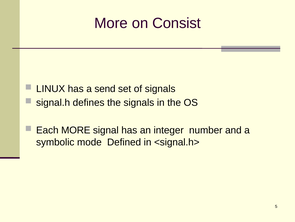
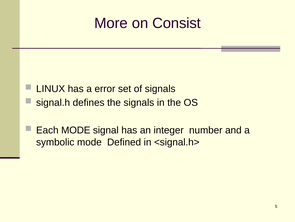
send: send -> error
Each MORE: MORE -> MODE
